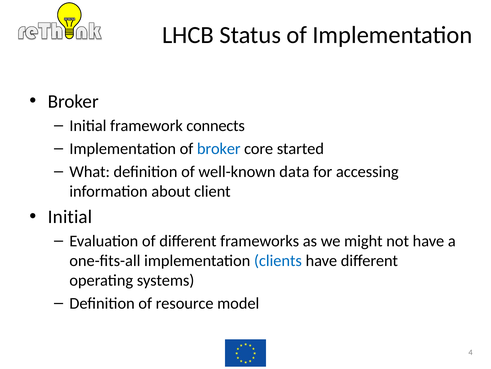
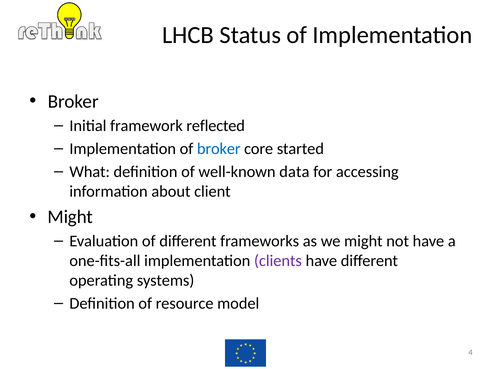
connects: connects -> reflected
Initial at (70, 216): Initial -> Might
clients colour: blue -> purple
